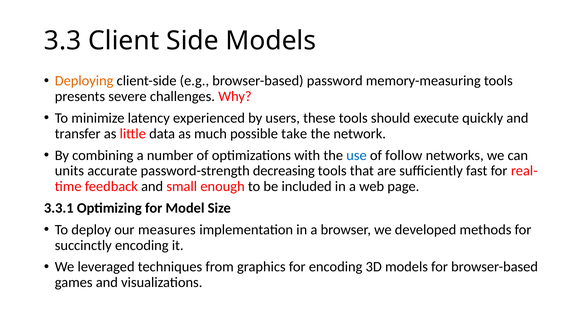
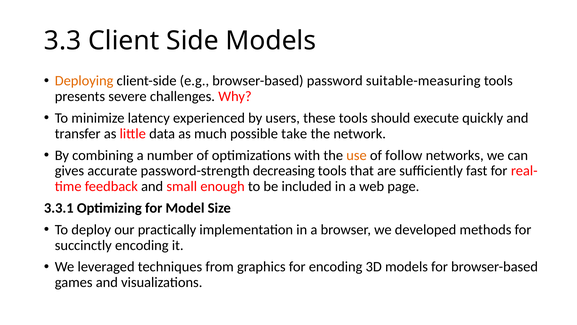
memory-measuring: memory-measuring -> suitable-measuring
use colour: blue -> orange
units: units -> gives
measures: measures -> practically
